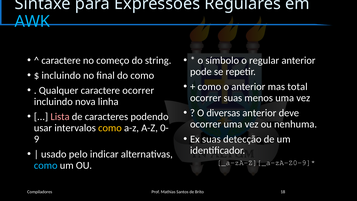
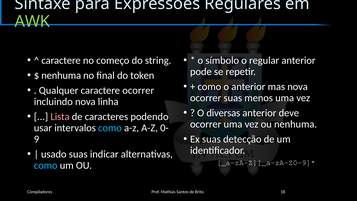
AWK colour: light blue -> light green
incluindo at (61, 75): incluindo -> nenhuma
do como: como -> token
mas total: total -> nova
como at (110, 128) colour: yellow -> light blue
usado pelo: pelo -> suas
